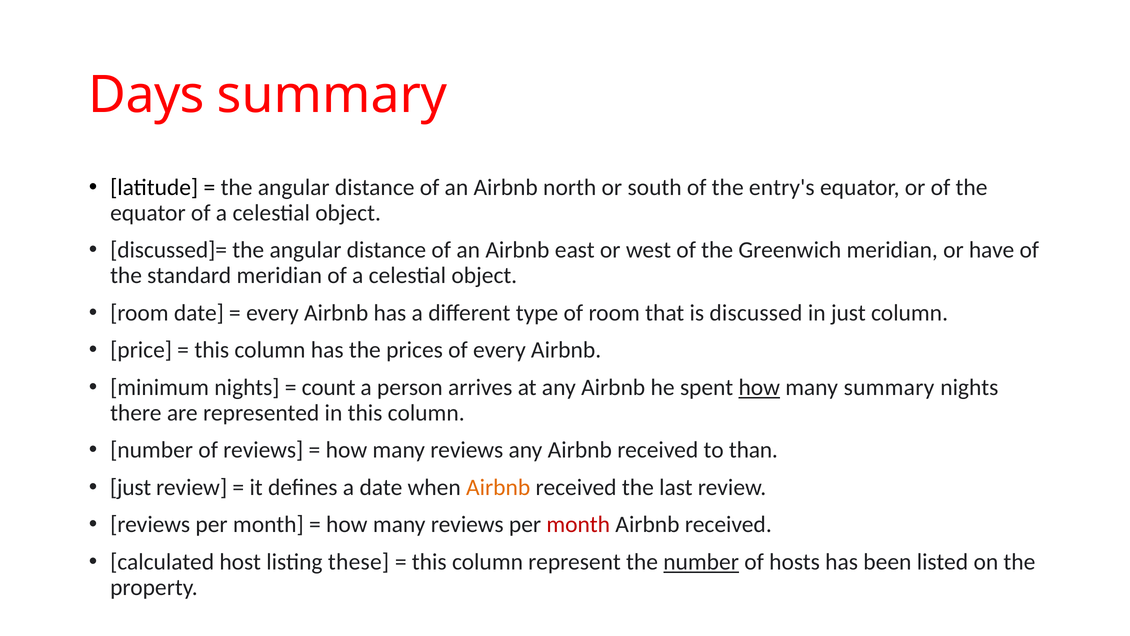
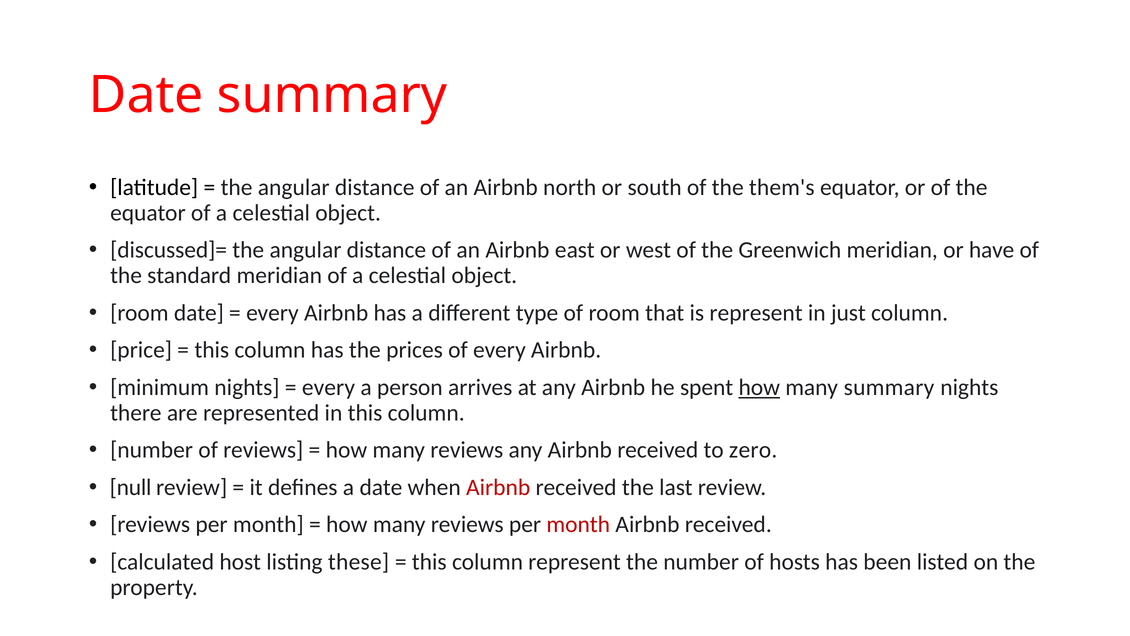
Days at (146, 95): Days -> Date
entry's: entry's -> them's
is discussed: discussed -> represent
count at (329, 387): count -> every
than: than -> zero
just at (131, 487): just -> null
Airbnb at (498, 487) colour: orange -> red
number at (701, 562) underline: present -> none
